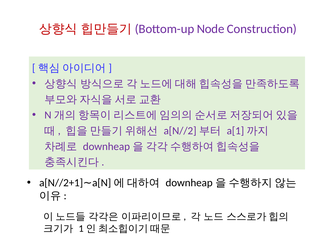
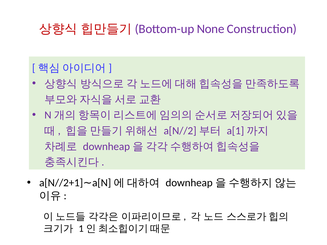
Node: Node -> None
